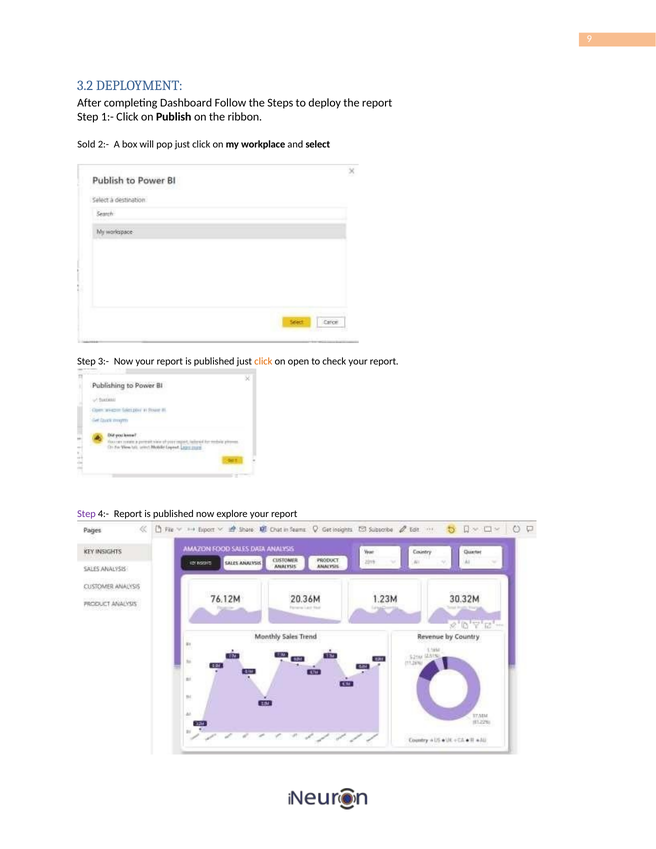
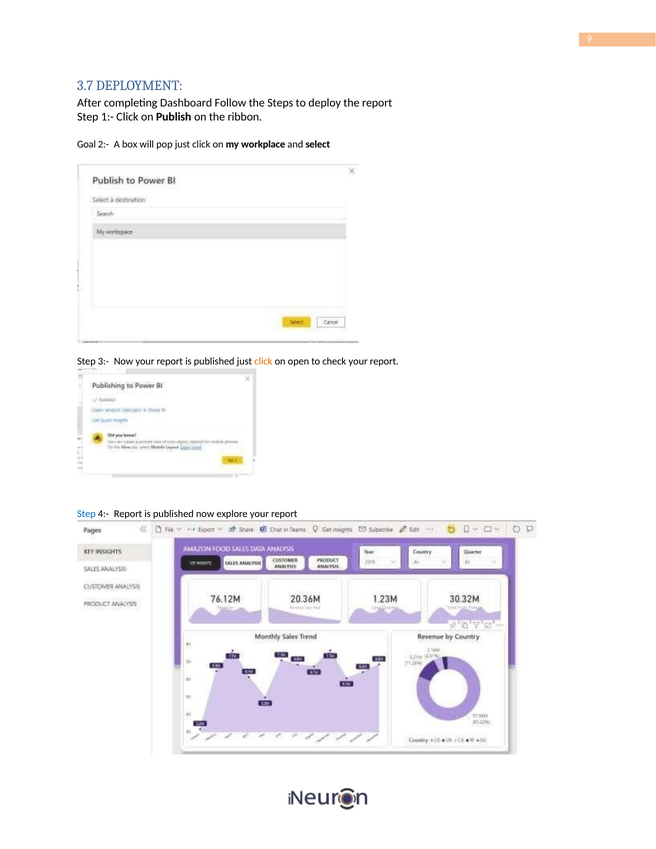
3.2: 3.2 -> 3.7
Sold: Sold -> Goal
Step at (86, 514) colour: purple -> blue
